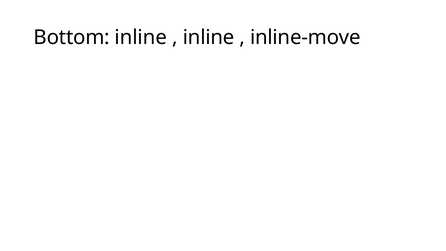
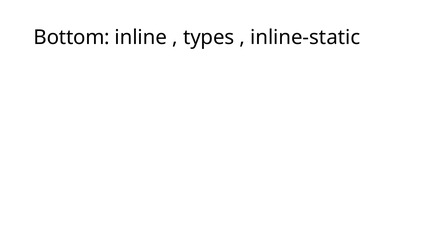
inline at (209, 37): inline -> types
inline-move: inline-move -> inline-static
